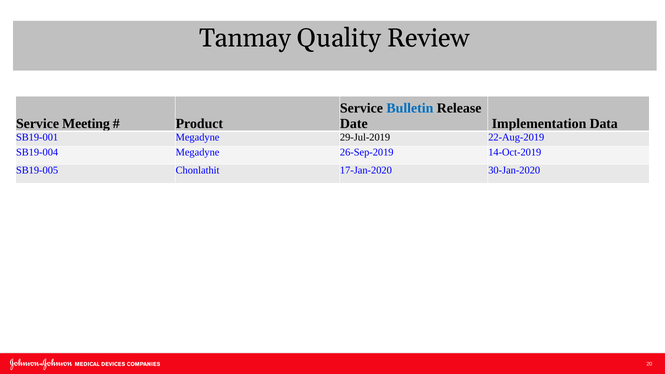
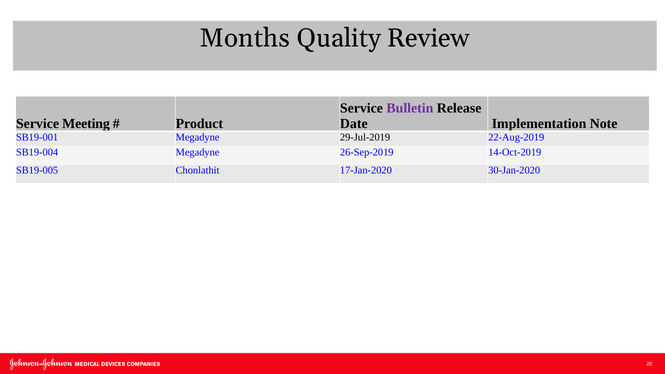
Tanmay: Tanmay -> Months
Bulletin colour: blue -> purple
Data: Data -> Note
